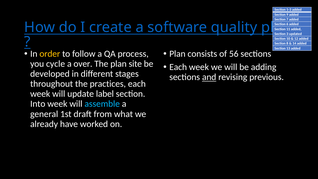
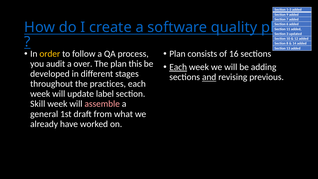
56: 56 -> 16
cycle: cycle -> audit
site: site -> this
Each at (178, 67) underline: none -> present
Into: Into -> Skill
assemble colour: light blue -> pink
